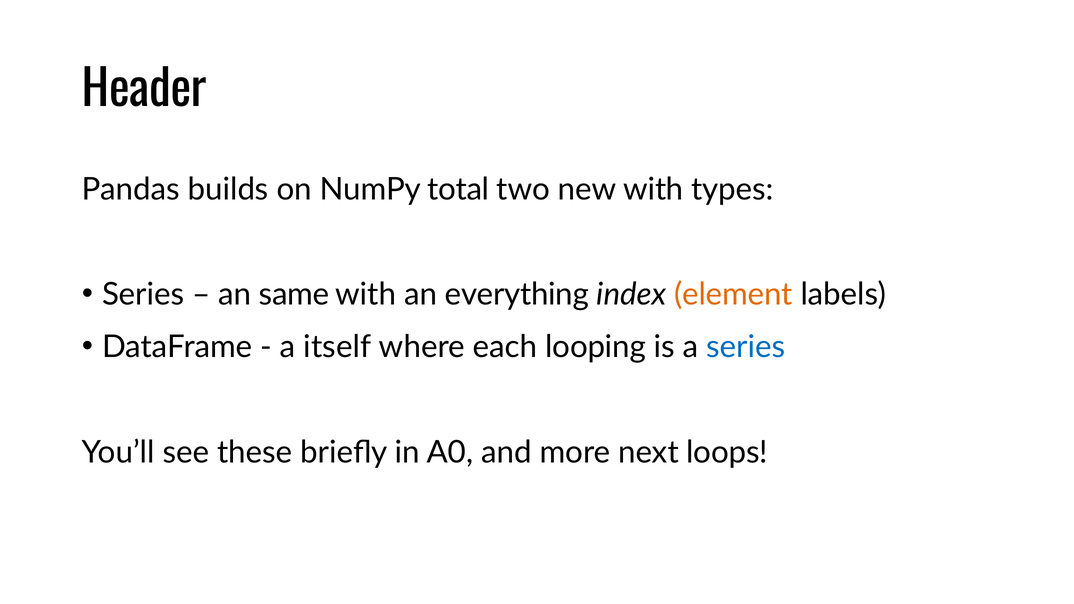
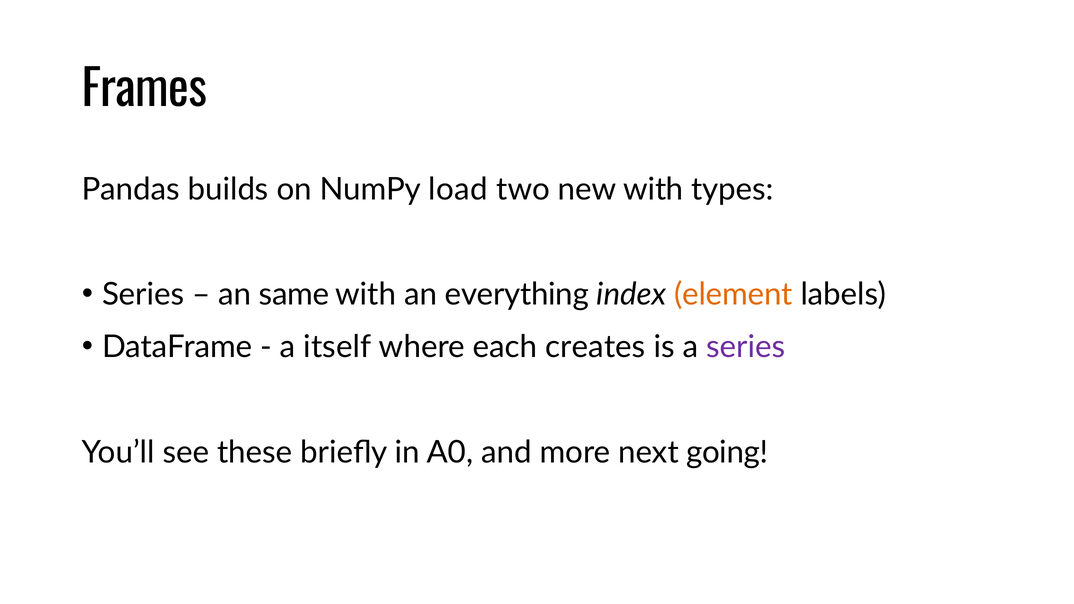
Header: Header -> Frames
total: total -> load
looping: looping -> creates
series at (746, 347) colour: blue -> purple
loops: loops -> going
